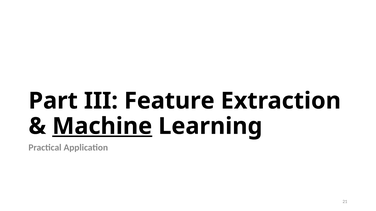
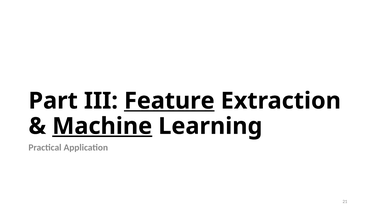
Feature underline: none -> present
